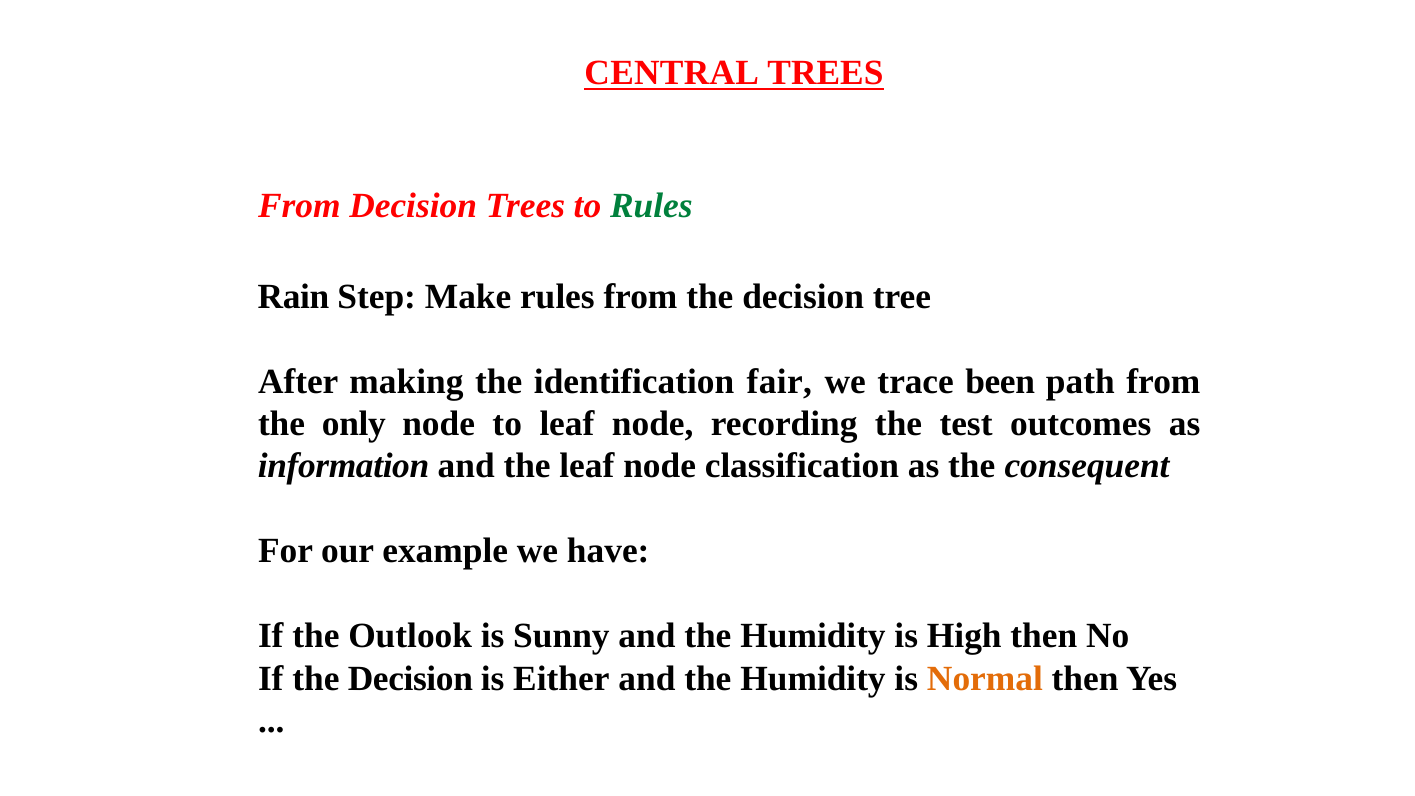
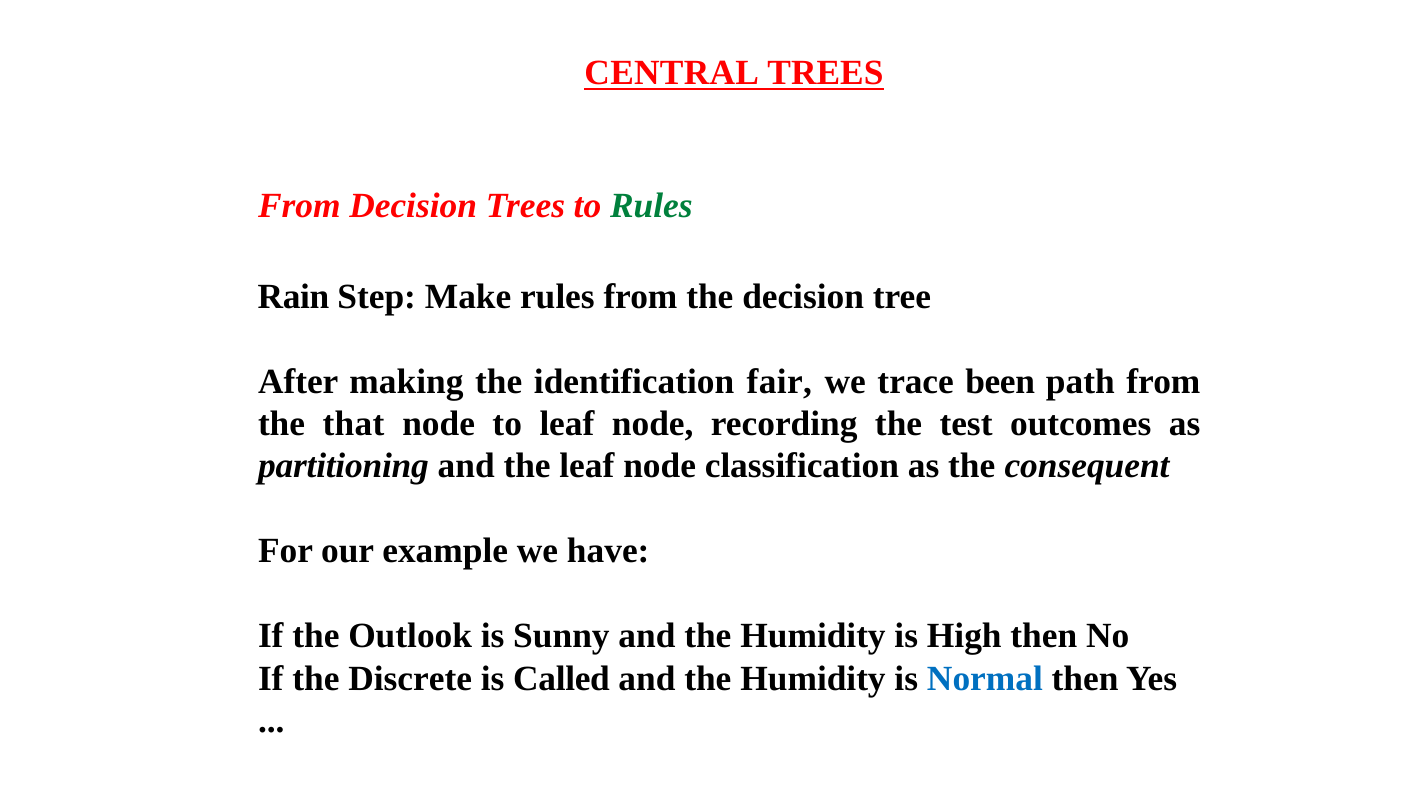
only: only -> that
information: information -> partitioning
If the Decision: Decision -> Discrete
Either: Either -> Called
Normal colour: orange -> blue
